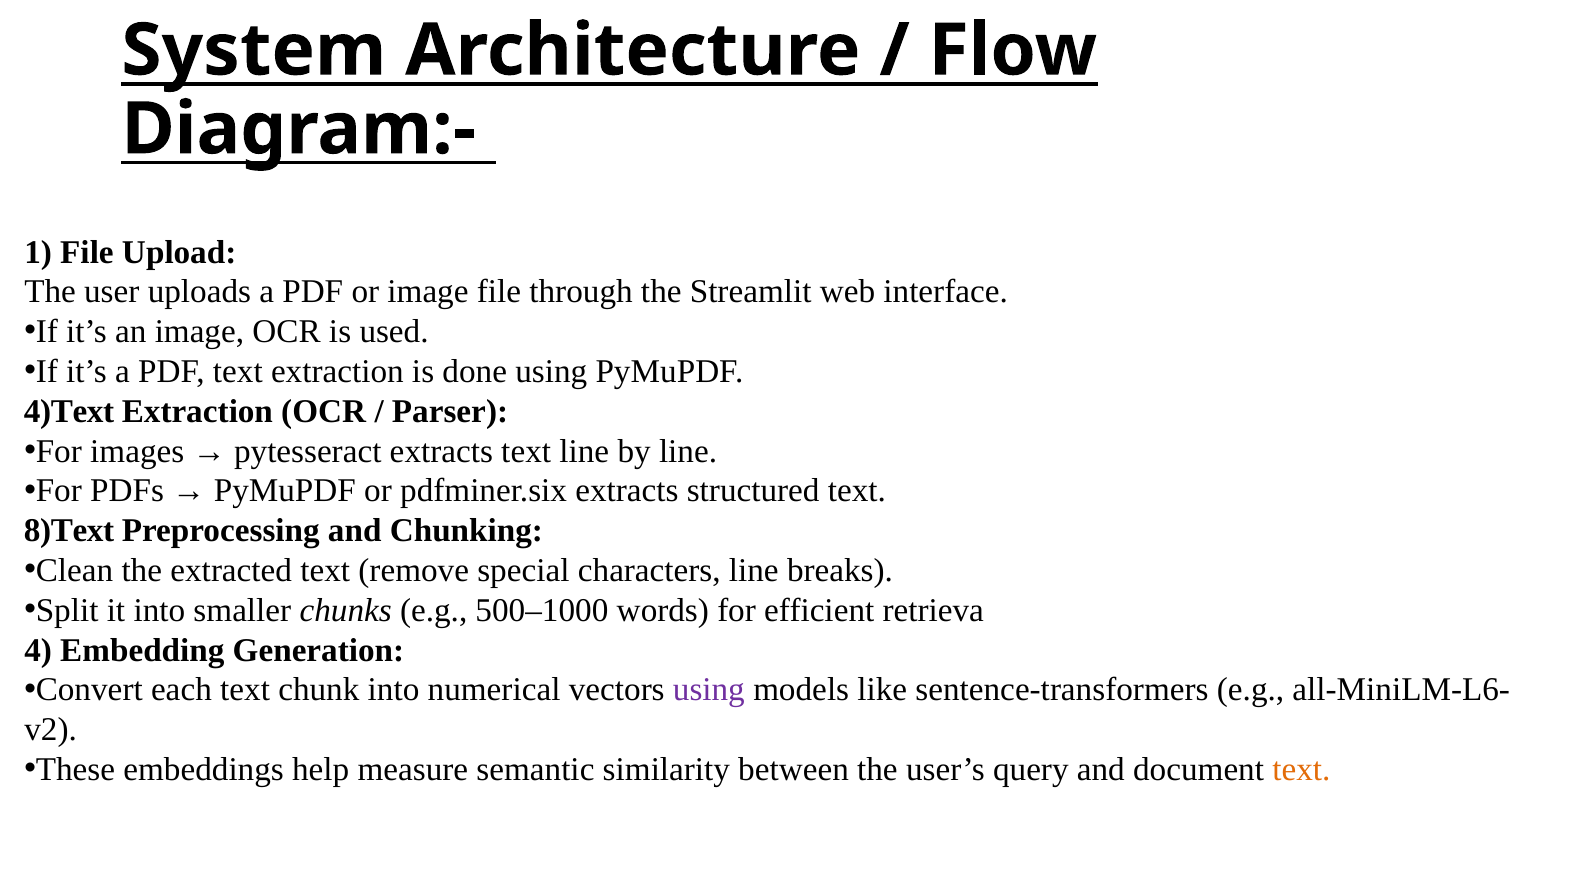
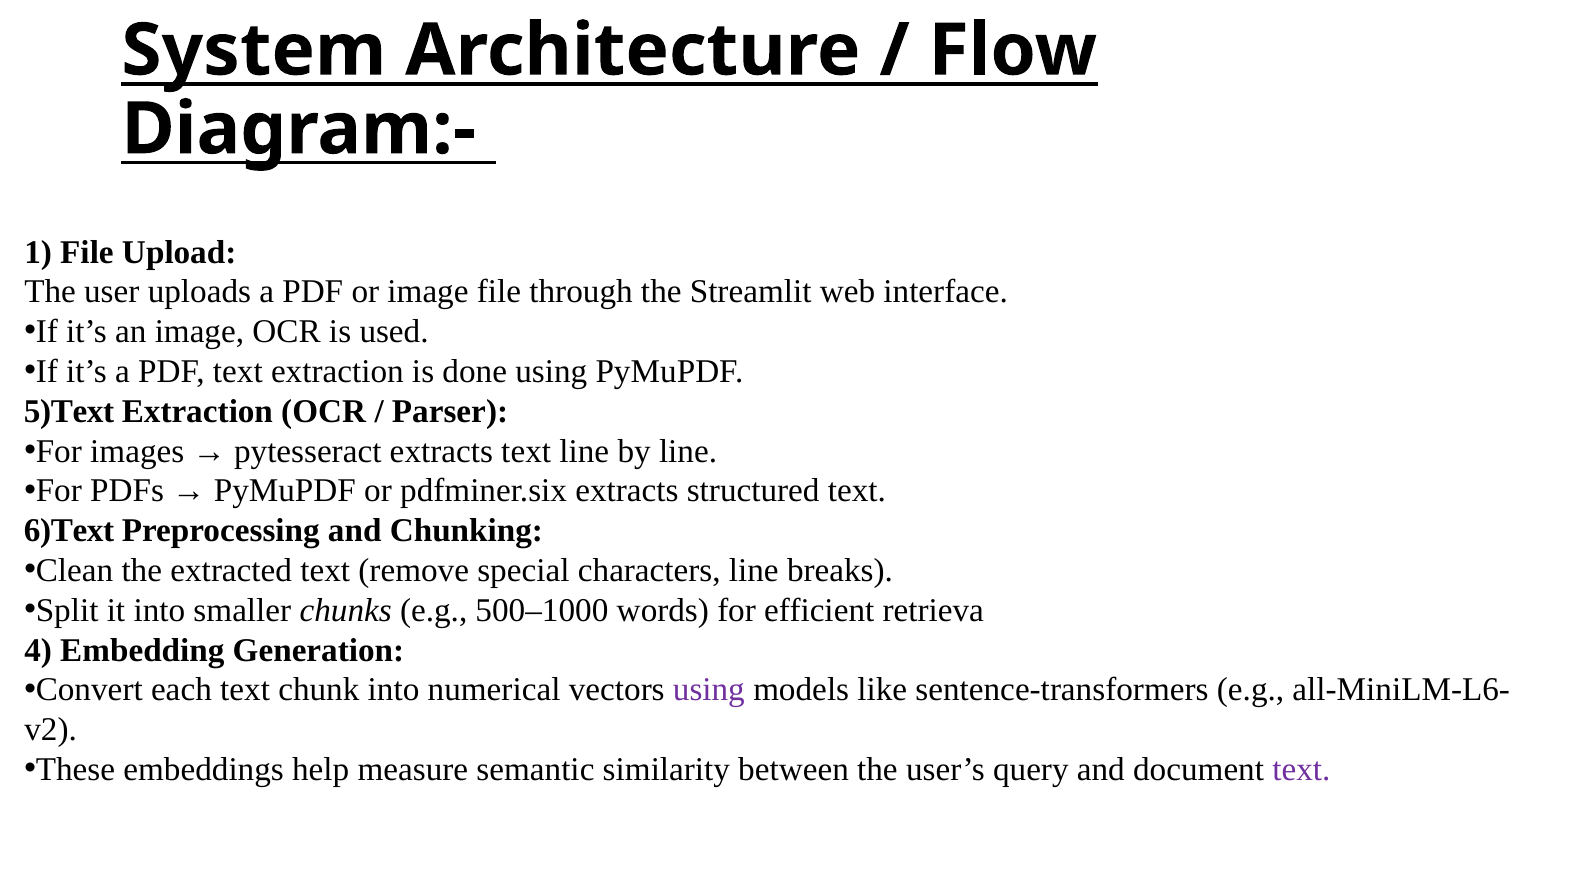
4)Text: 4)Text -> 5)Text
8)Text: 8)Text -> 6)Text
text at (1301, 770) colour: orange -> purple
